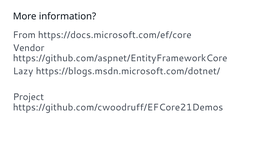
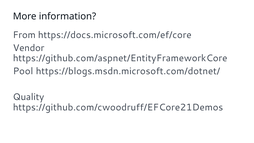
Lazy: Lazy -> Pool
Project: Project -> Quality
